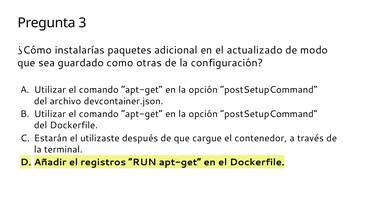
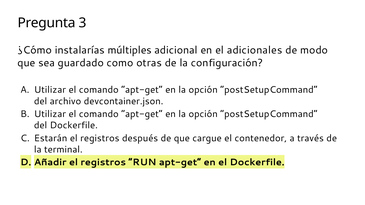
paquetes: paquetes -> múltiples
actualizado: actualizado -> adicionales
utilizaste at (100, 138): utilizaste -> registros
